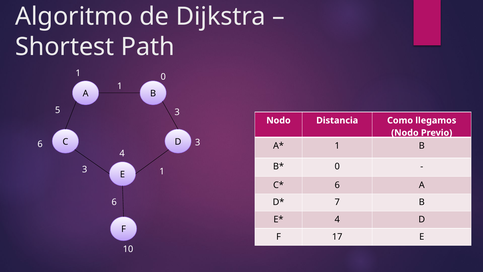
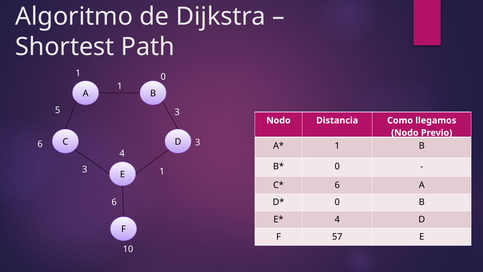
7 at (337, 202): 7 -> 0
17: 17 -> 57
